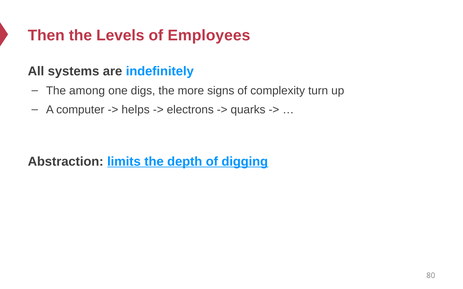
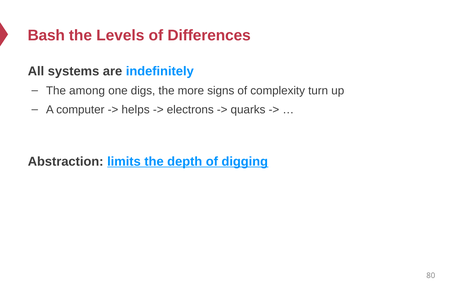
Then: Then -> Bash
Employees: Employees -> Differences
